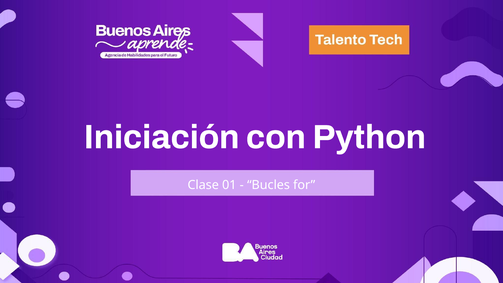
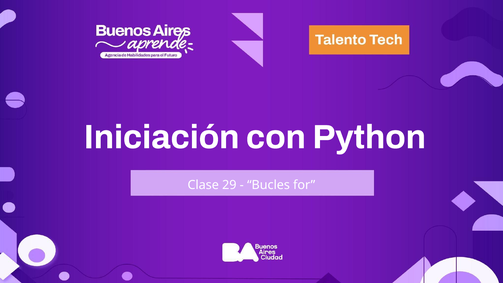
01: 01 -> 29
